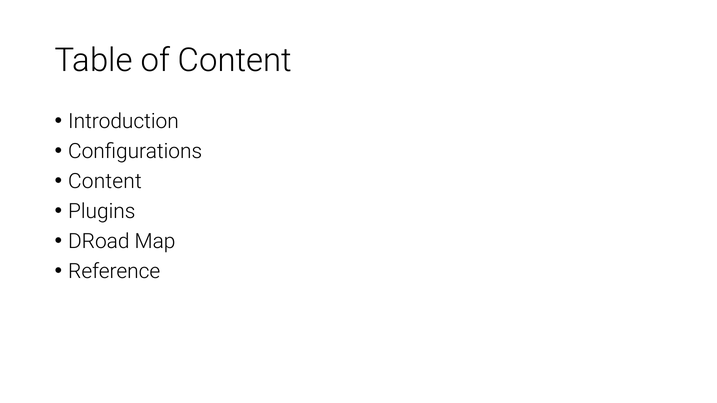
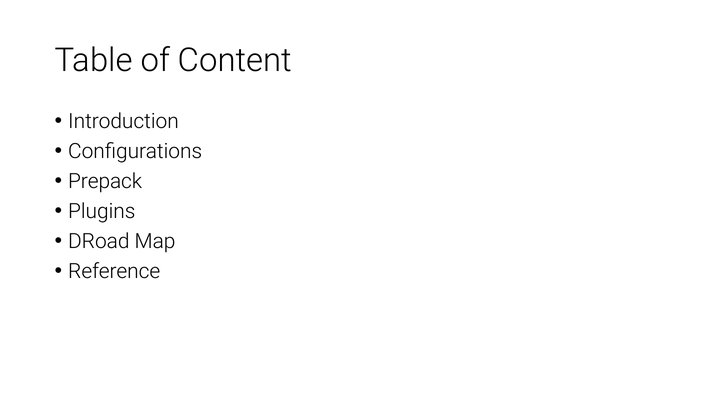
Content at (105, 181): Content -> Prepack
